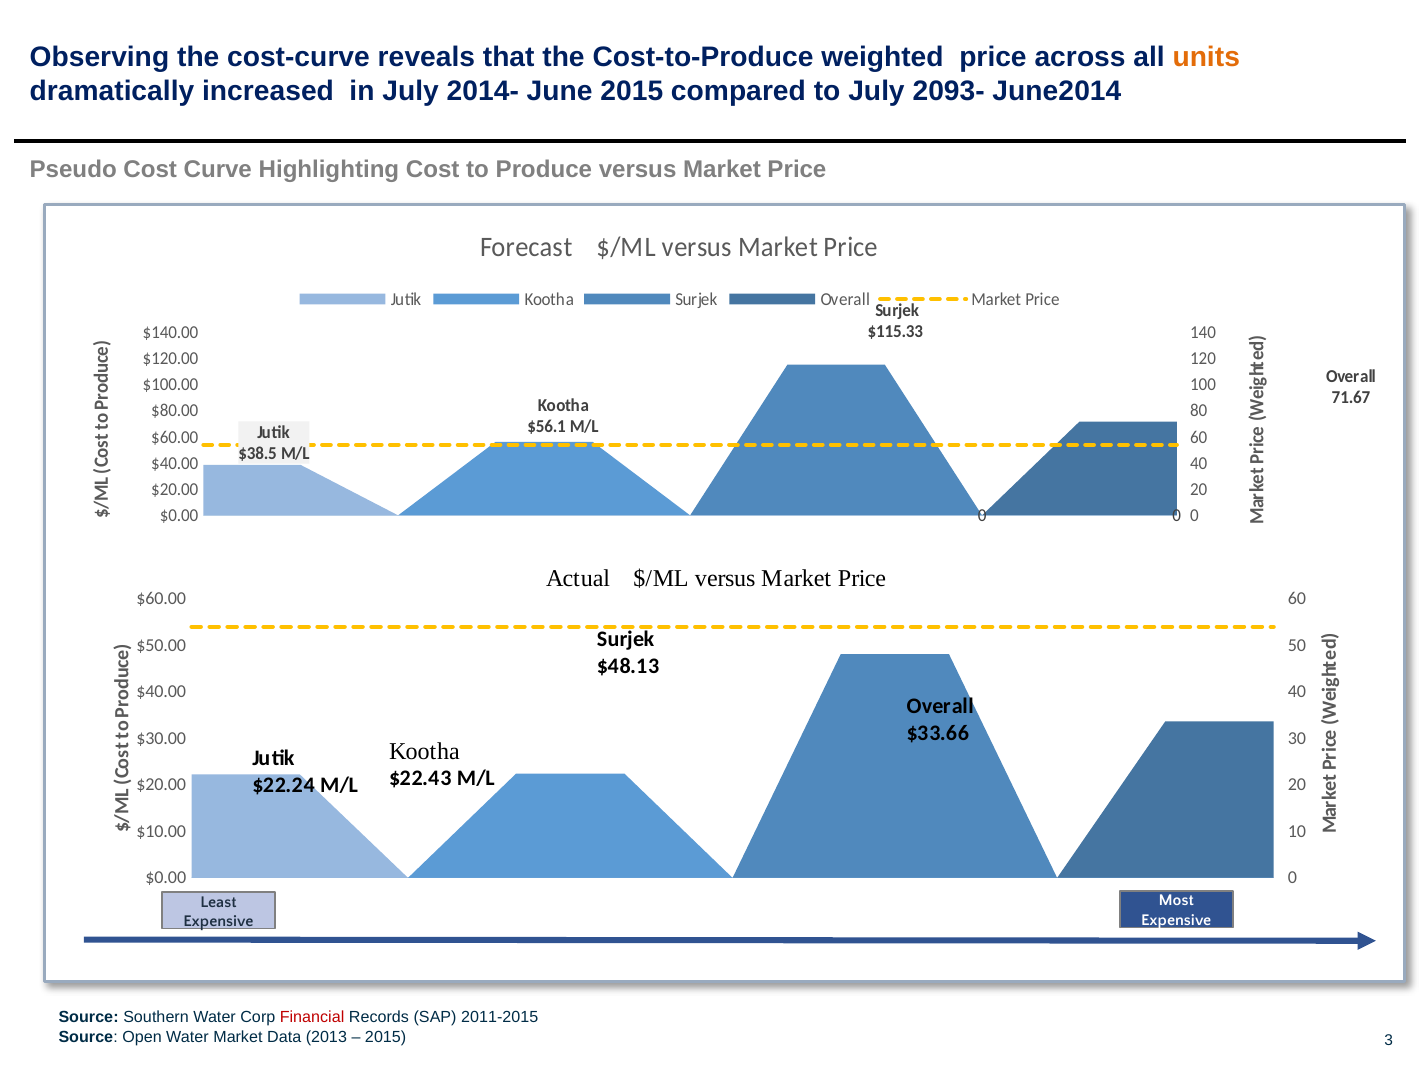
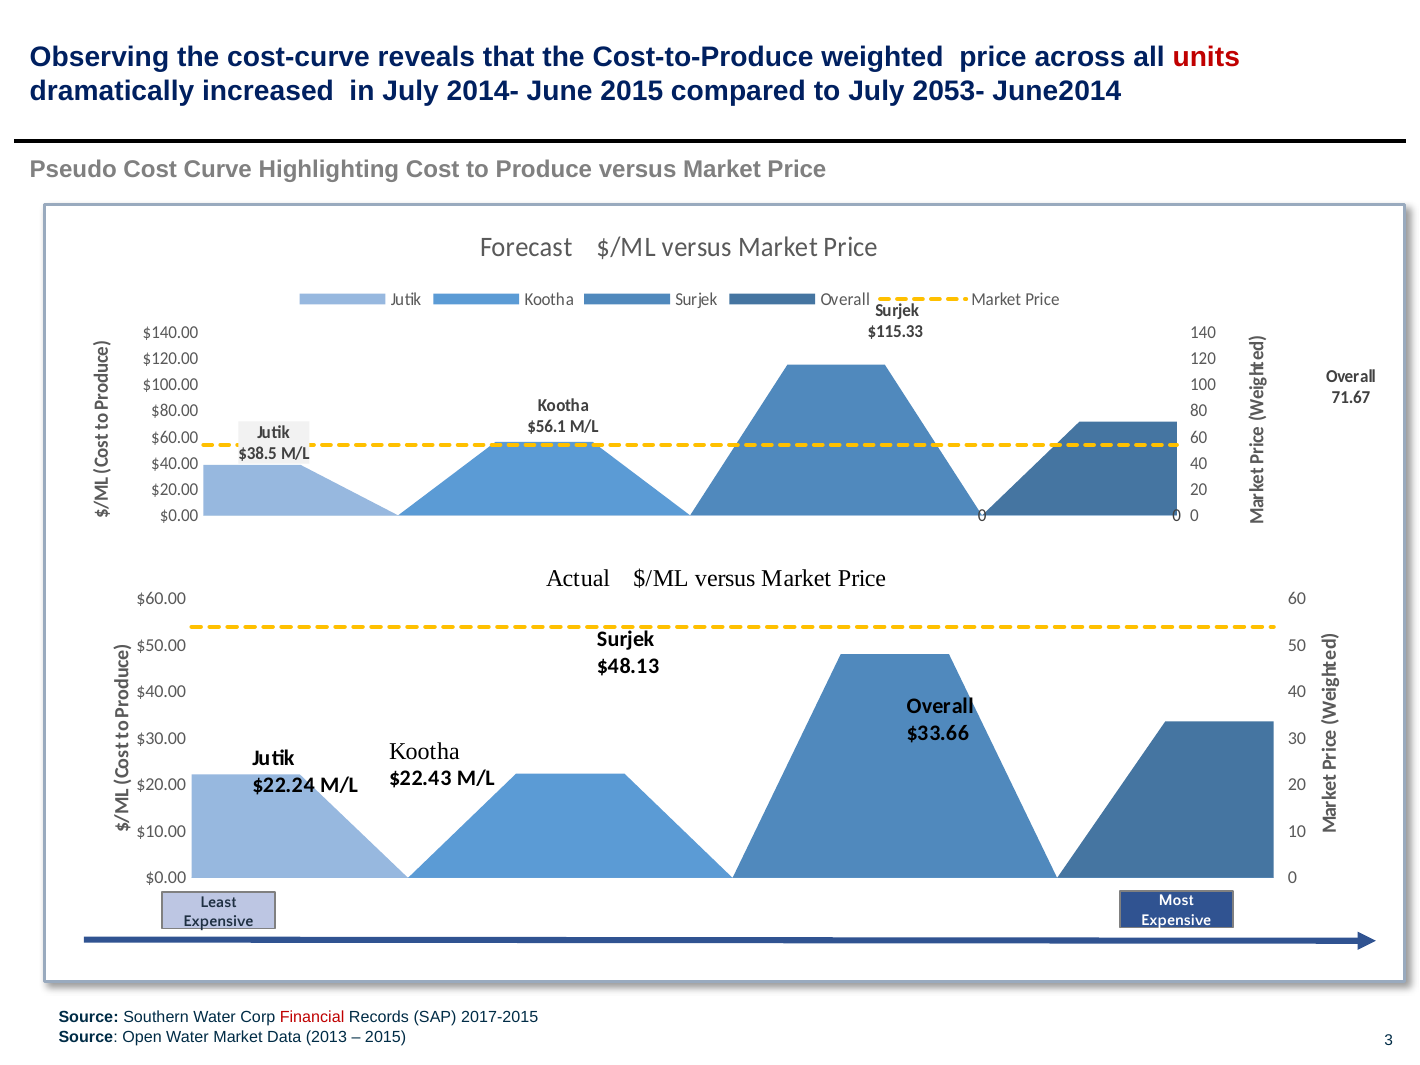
units colour: orange -> red
2093-: 2093- -> 2053-
2011-2015: 2011-2015 -> 2017-2015
